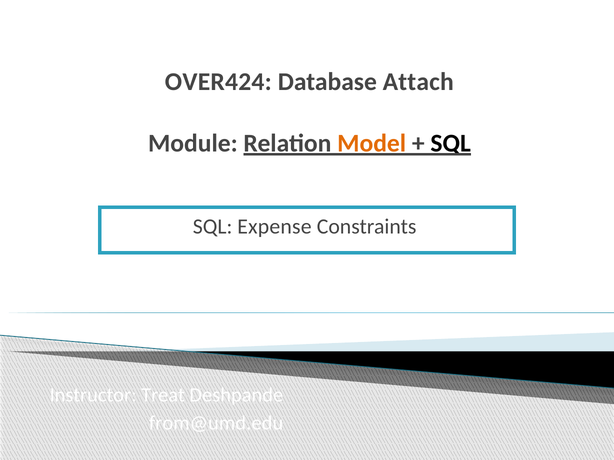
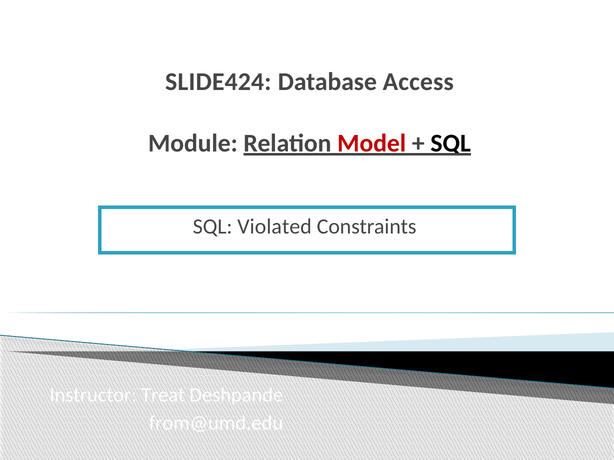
OVER424: OVER424 -> SLIDE424
Attach: Attach -> Access
Model colour: orange -> red
Expense: Expense -> Violated
